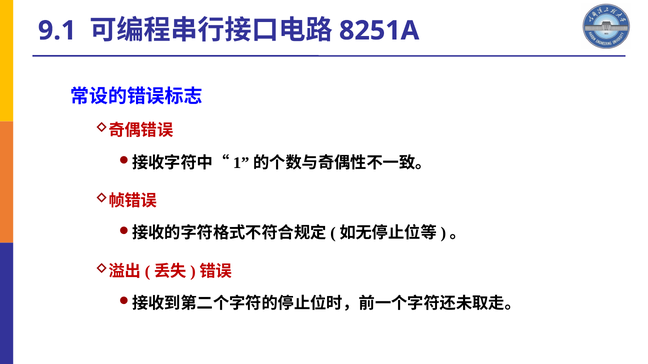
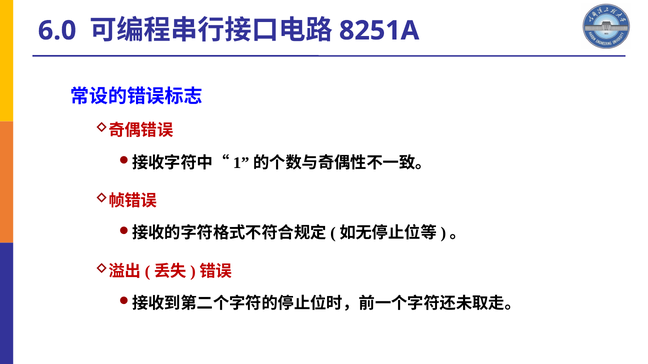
9.1: 9.1 -> 6.0
